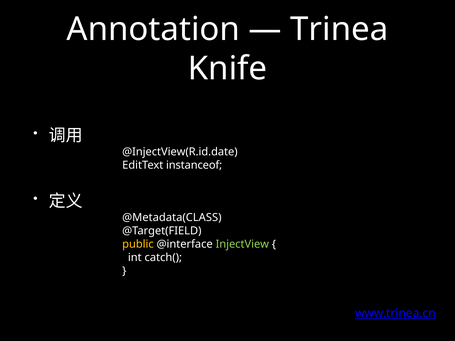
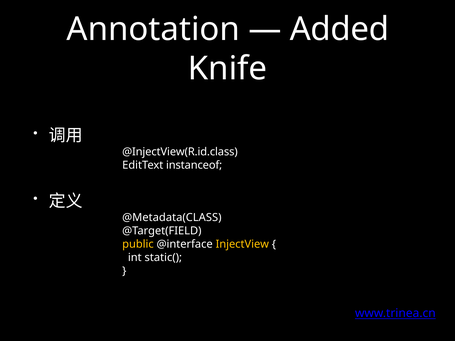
Trinea: Trinea -> Added
@InjectView(R.id.date: @InjectView(R.id.date -> @InjectView(R.id.class
InjectView colour: light green -> yellow
catch(: catch( -> static(
